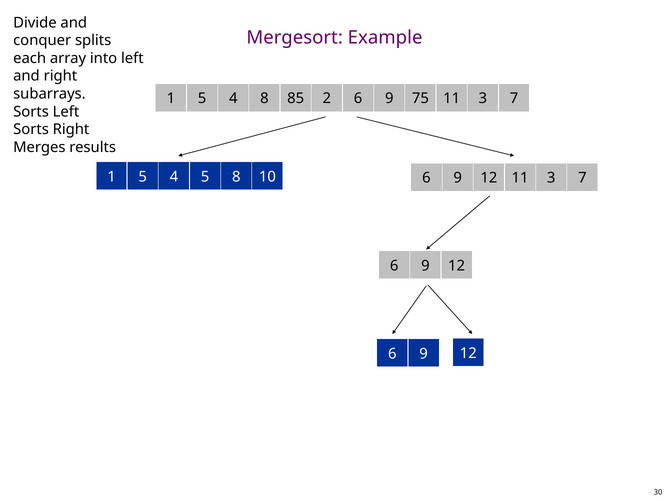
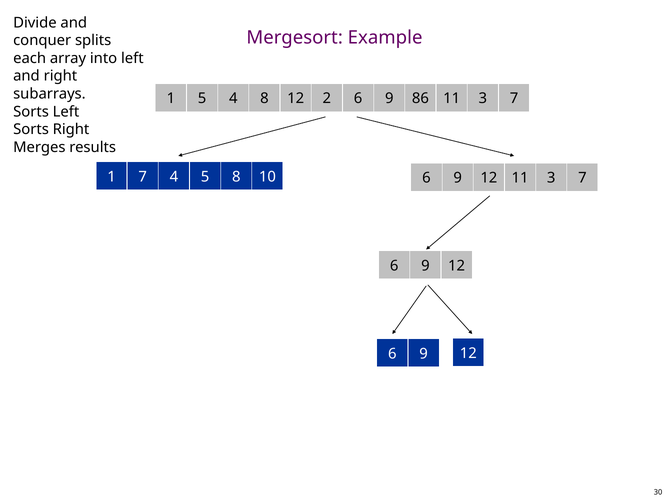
8 85: 85 -> 12
75: 75 -> 86
5 at (143, 177): 5 -> 7
